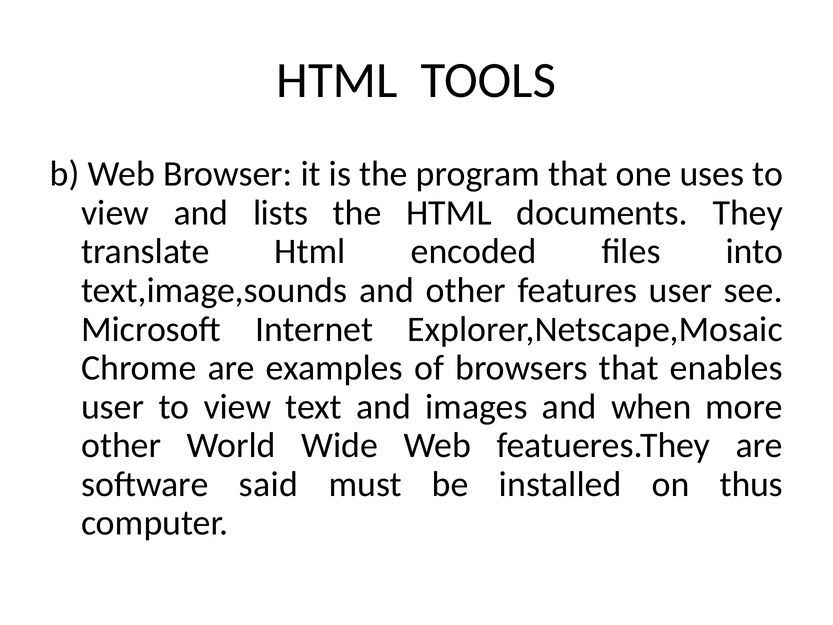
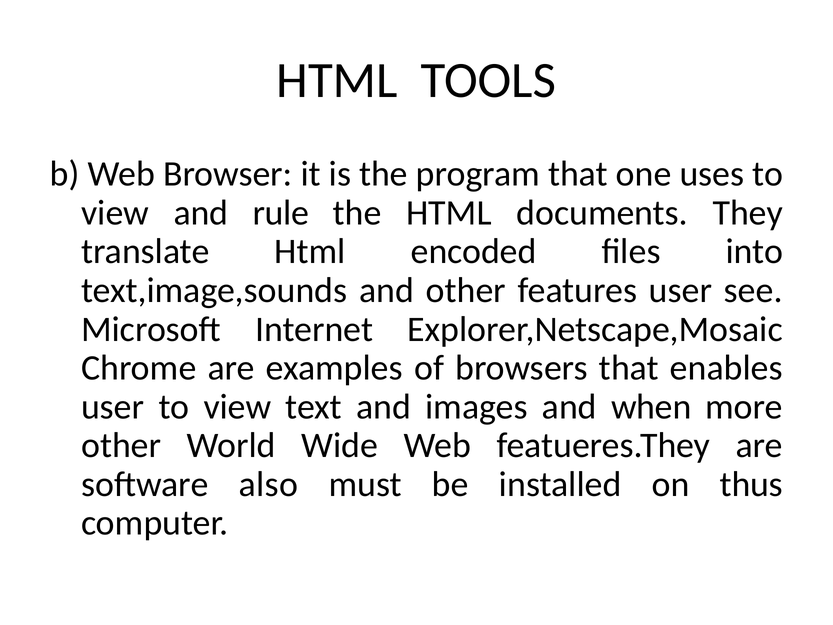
lists: lists -> rule
said: said -> also
